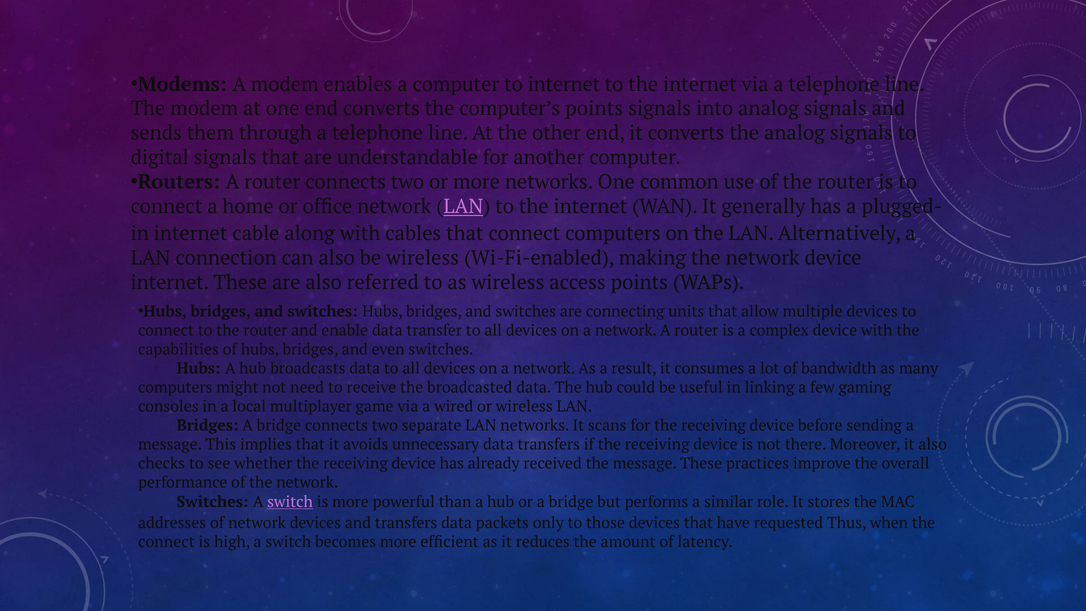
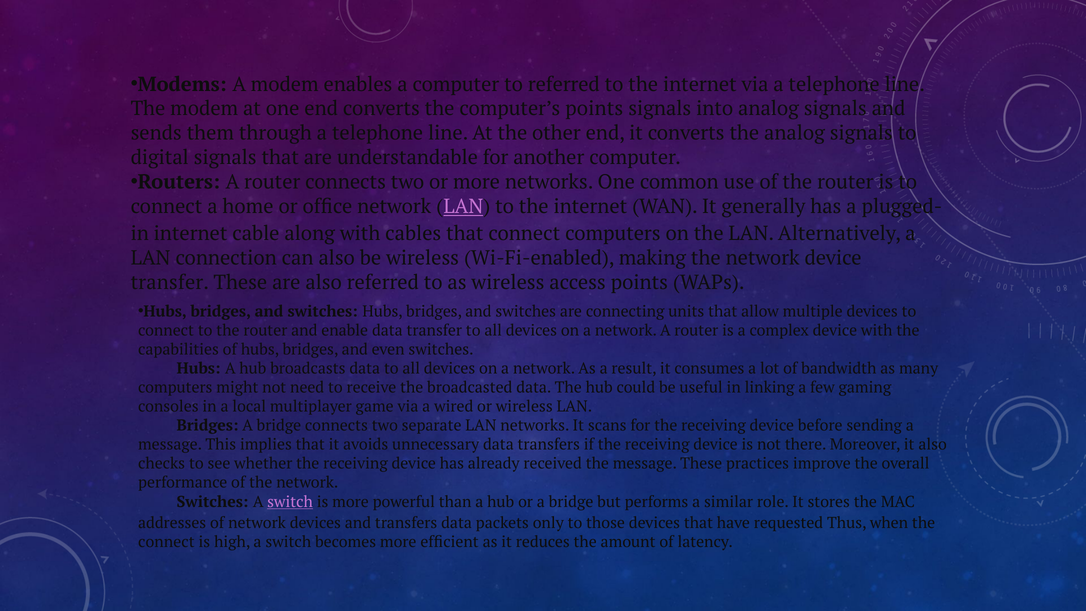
to internet: internet -> referred
internet at (170, 282): internet -> transfer
